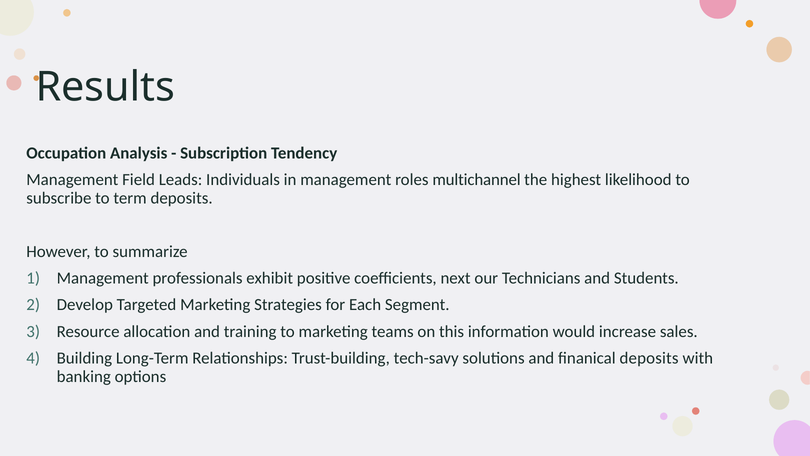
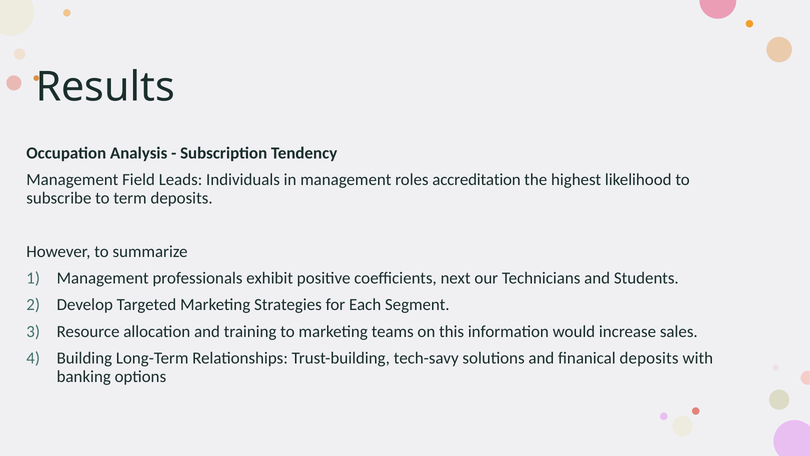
multichannel: multichannel -> accreditation
